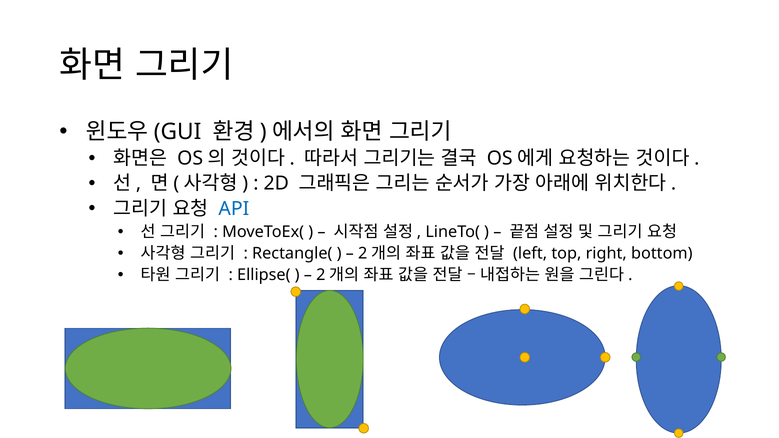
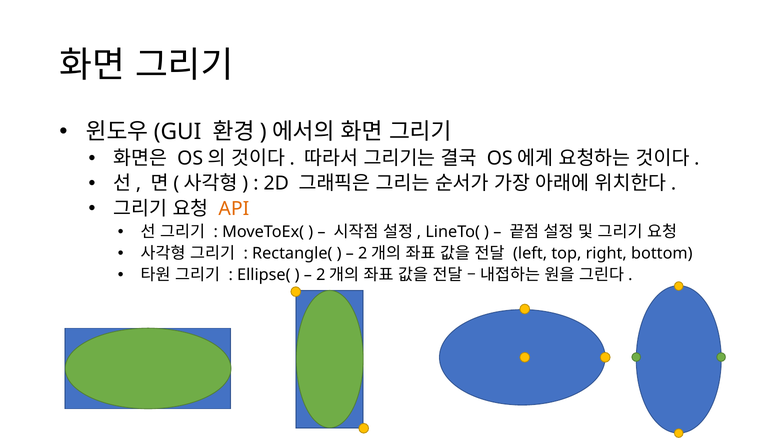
API colour: blue -> orange
